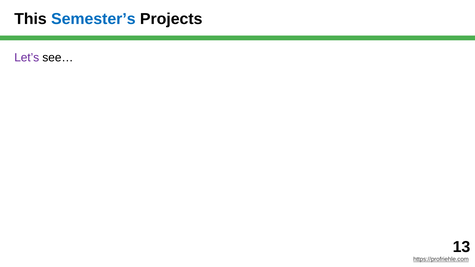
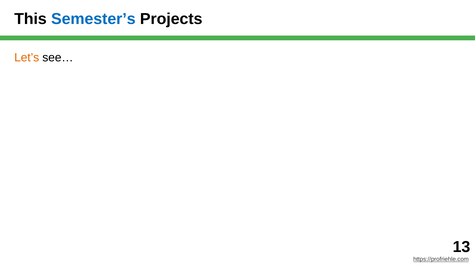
Let’s colour: purple -> orange
